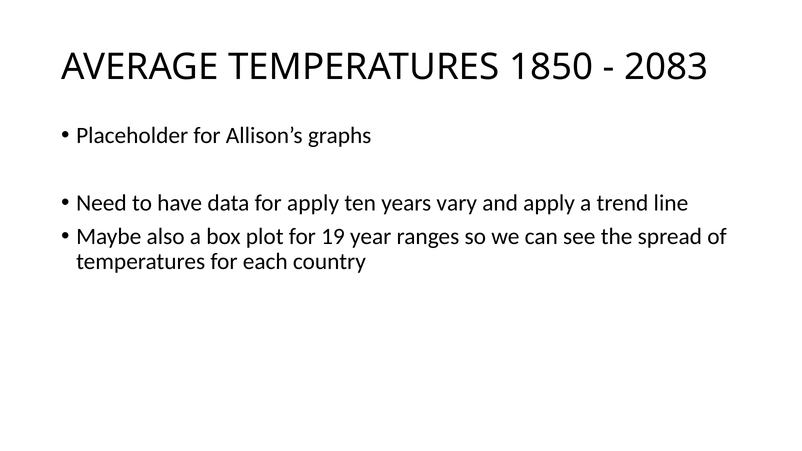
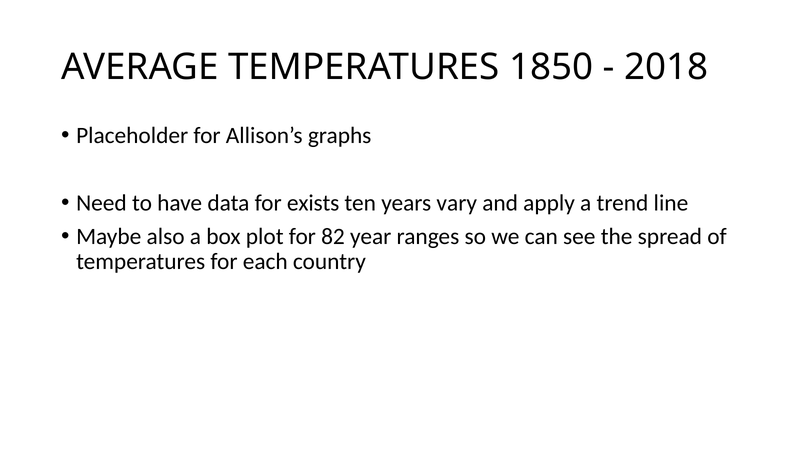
2083: 2083 -> 2018
for apply: apply -> exists
19: 19 -> 82
